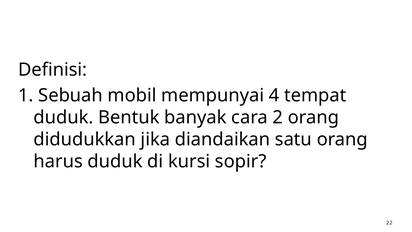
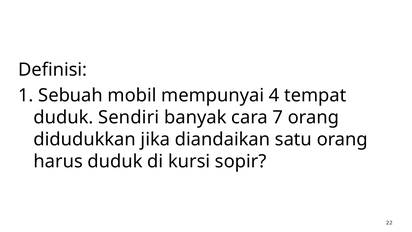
Bentuk: Bentuk -> Sendiri
2: 2 -> 7
